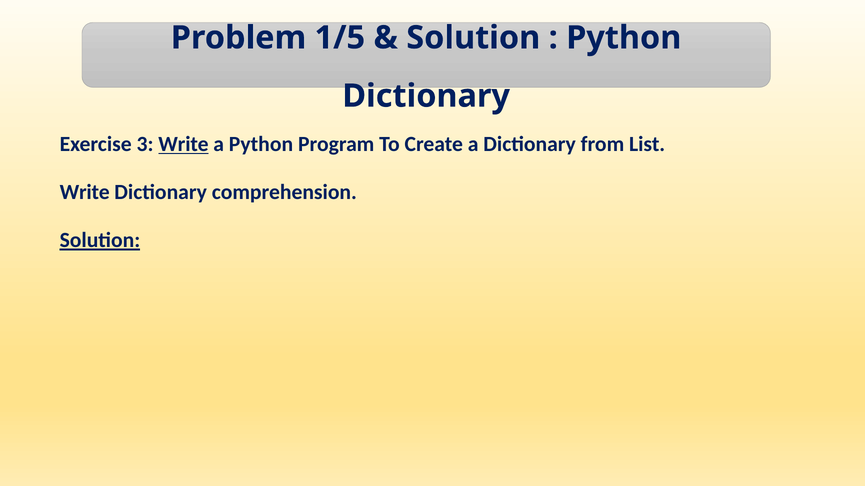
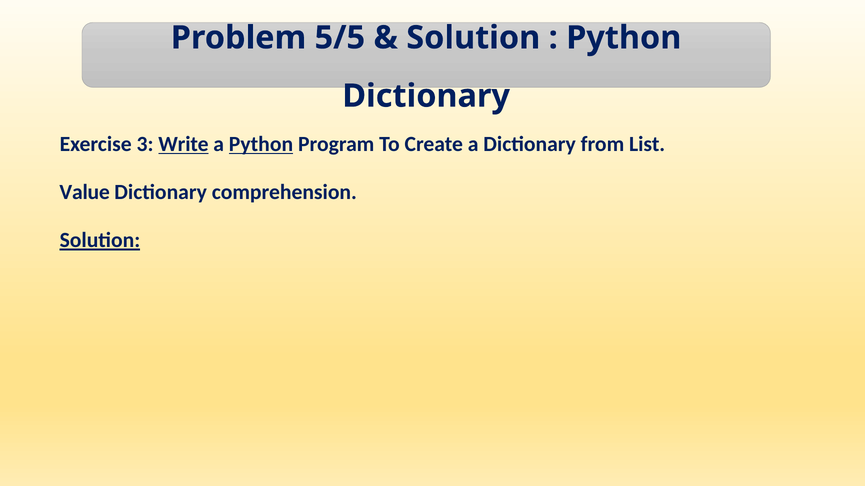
1/5: 1/5 -> 5/5
Python at (261, 144) underline: none -> present
Write at (85, 192): Write -> Value
